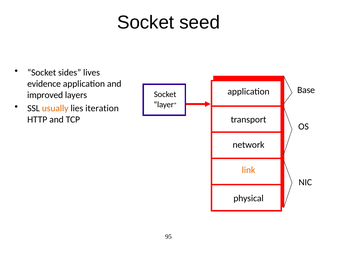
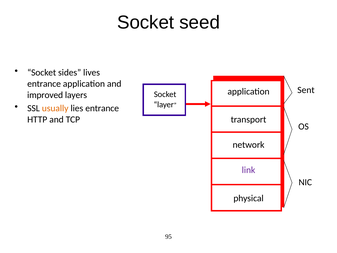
evidence at (44, 84): evidence -> entrance
Base: Base -> Sent
lies iteration: iteration -> entrance
link colour: orange -> purple
